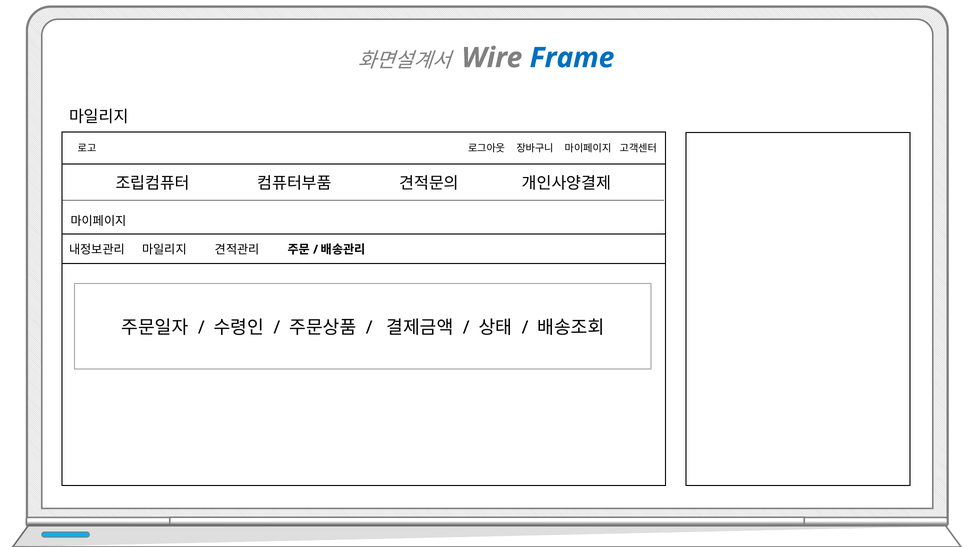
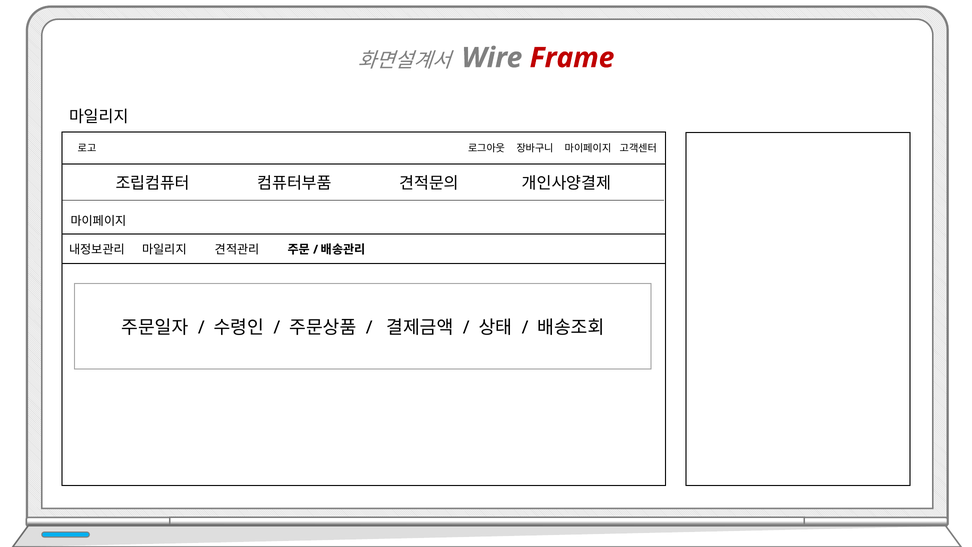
Frame colour: blue -> red
